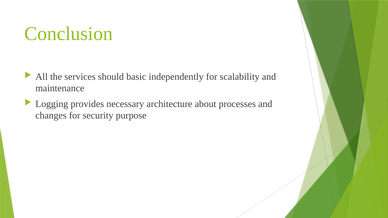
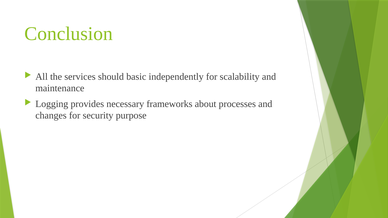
architecture: architecture -> frameworks
